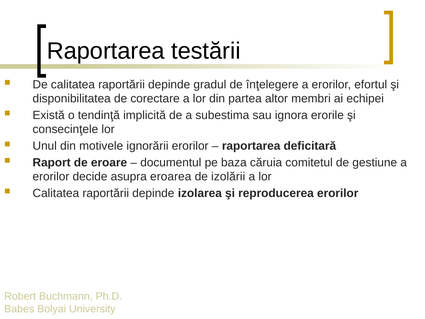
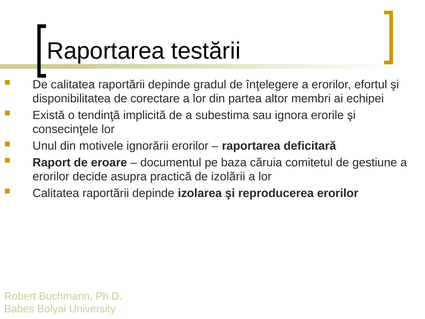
eroarea: eroarea -> practică
